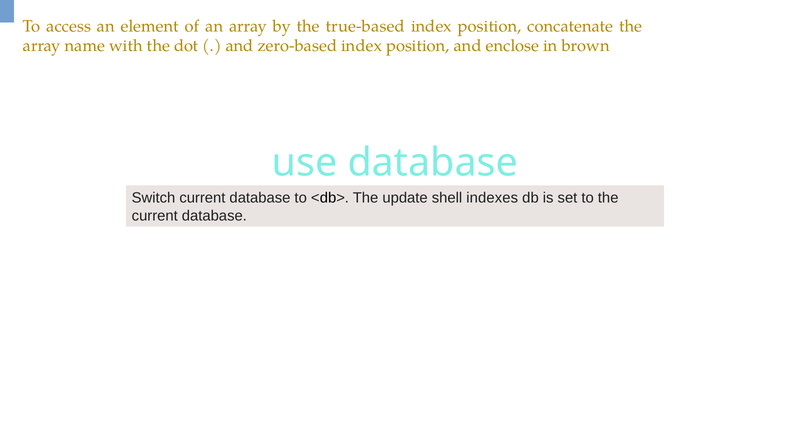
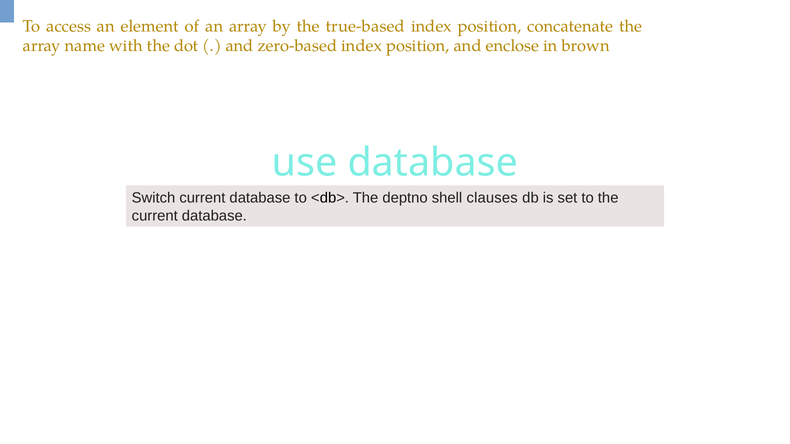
update: update -> deptno
indexes: indexes -> clauses
